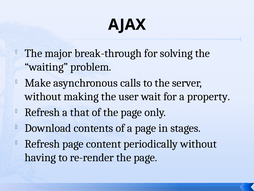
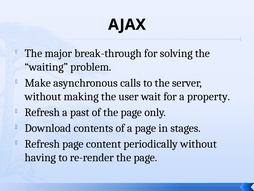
that: that -> past
